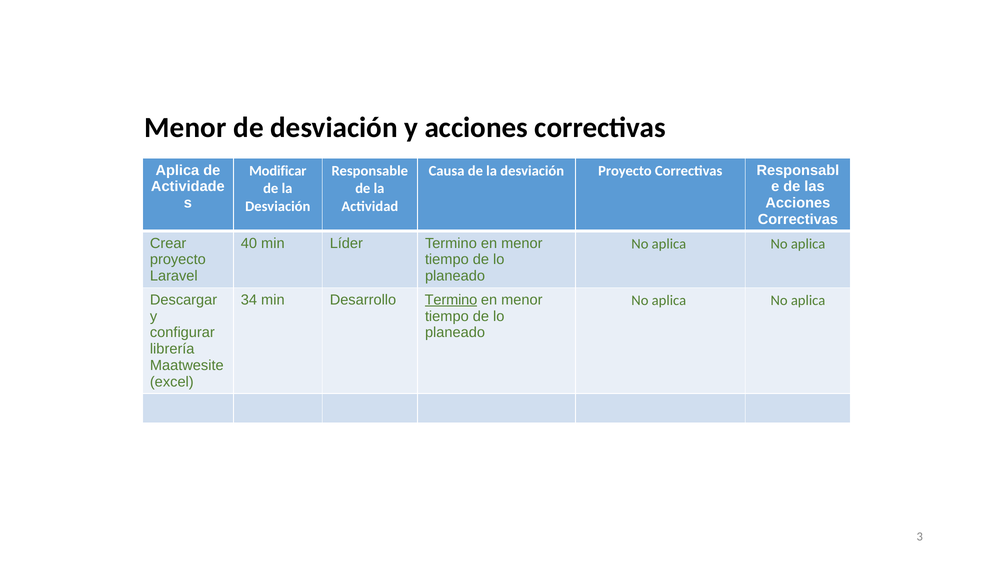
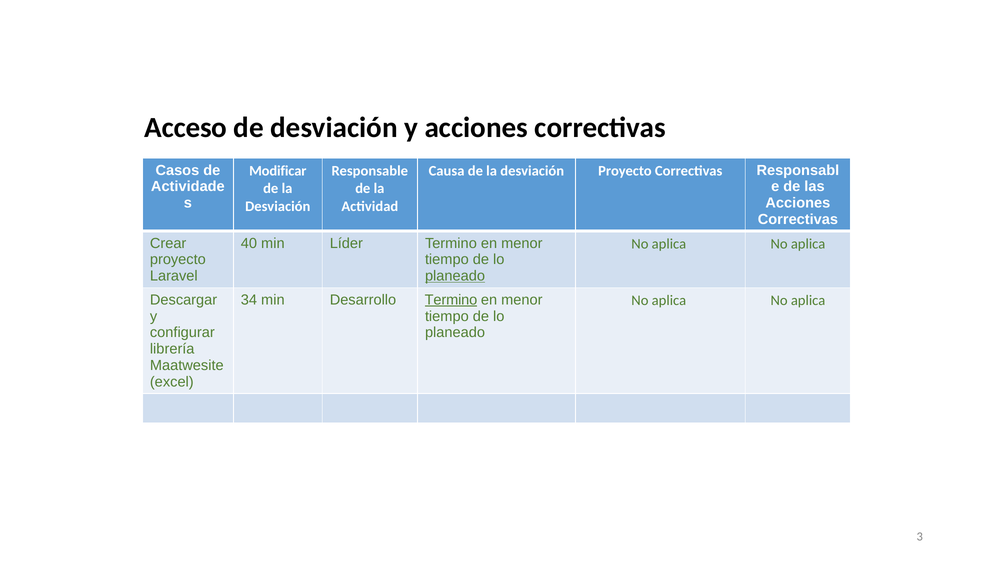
Menor at (185, 128): Menor -> Acceso
Aplica at (177, 170): Aplica -> Casos
planeado at (455, 276) underline: none -> present
